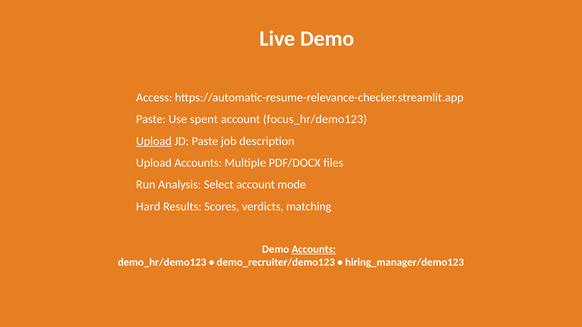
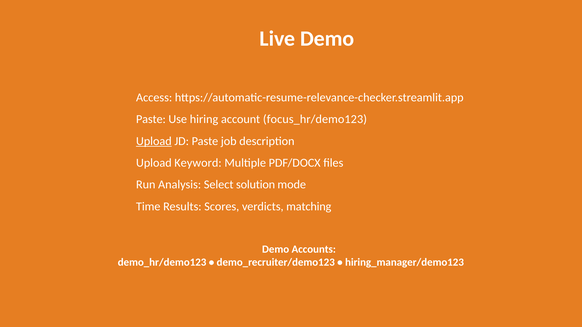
spent: spent -> hiring
Upload Accounts: Accounts -> Keyword
Select account: account -> solution
Hard: Hard -> Time
Accounts at (314, 250) underline: present -> none
